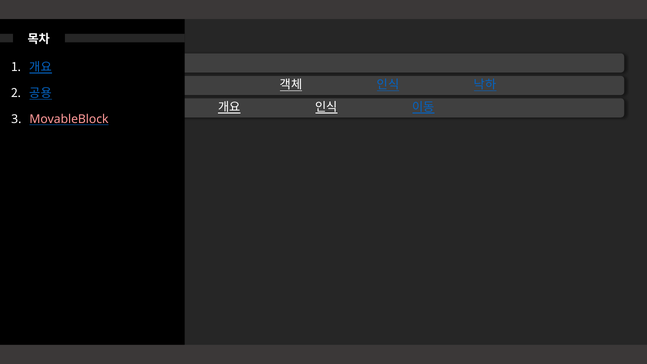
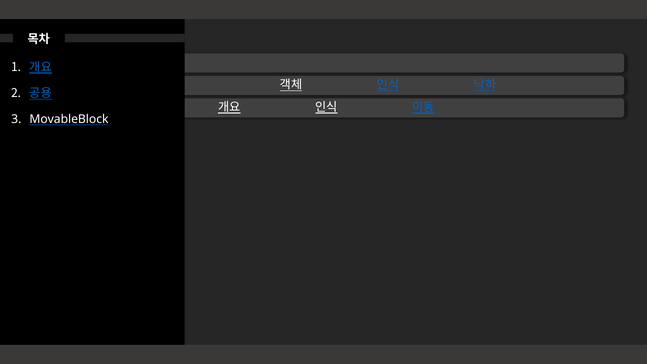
MovableBlock colour: pink -> white
